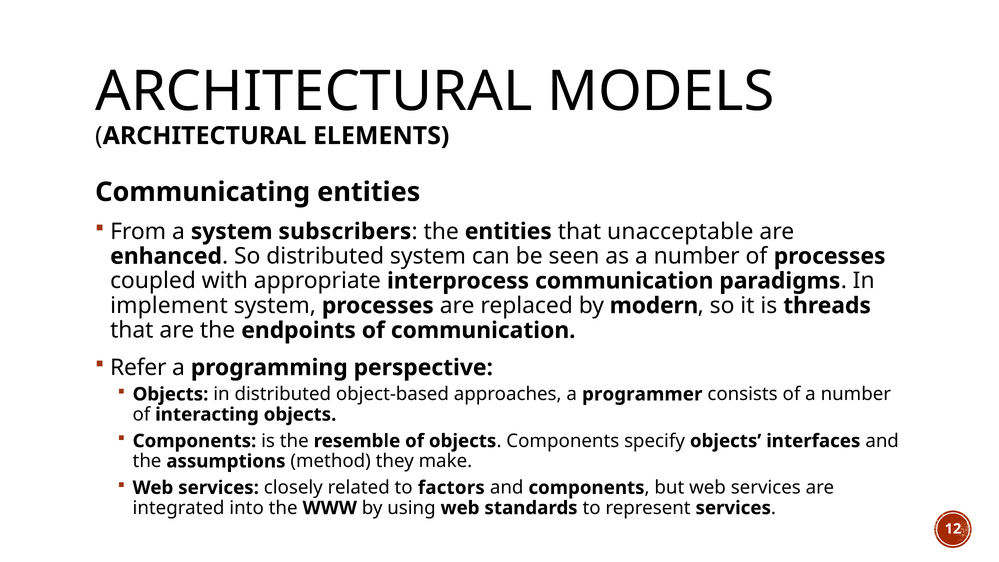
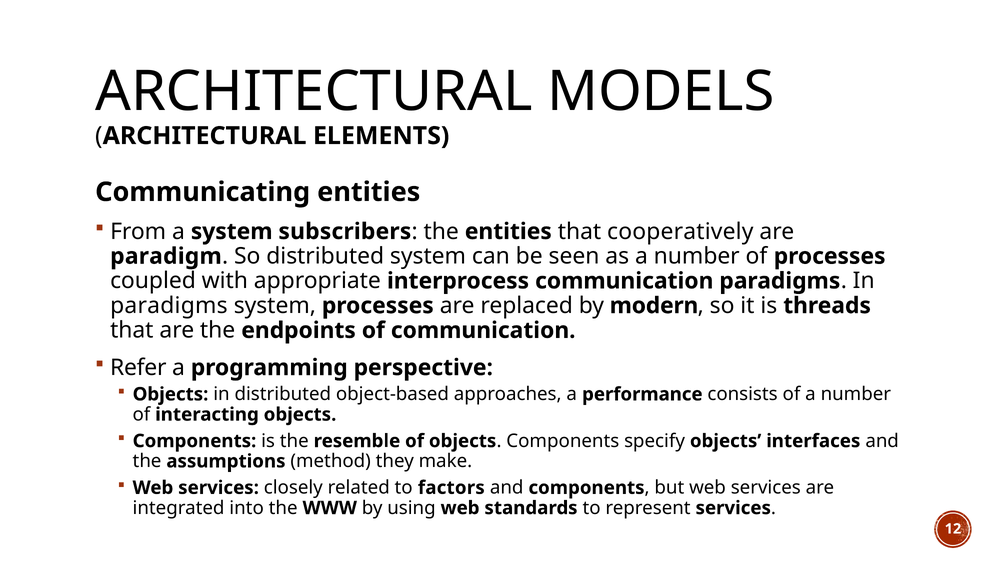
unacceptable: unacceptable -> cooperatively
enhanced: enhanced -> paradigm
implement at (169, 306): implement -> paradigms
programmer: programmer -> performance
